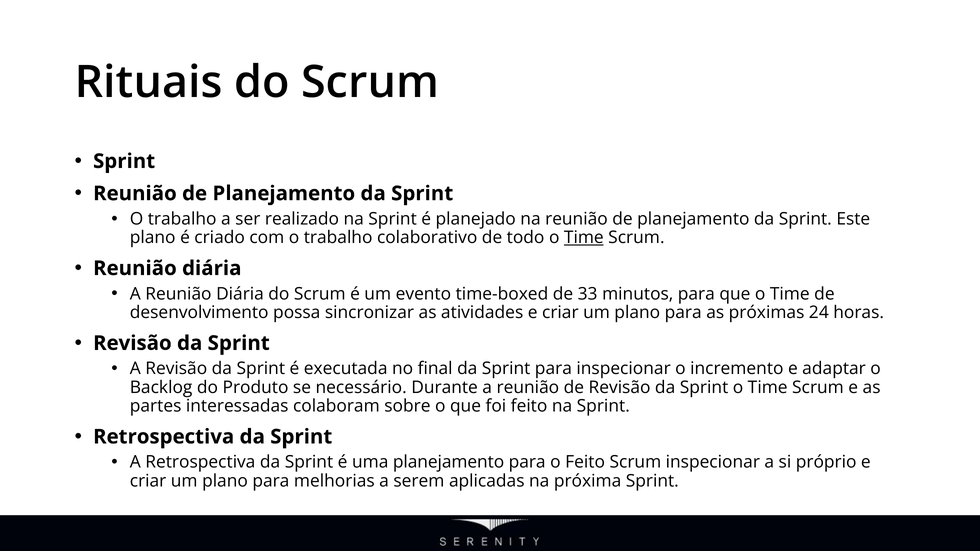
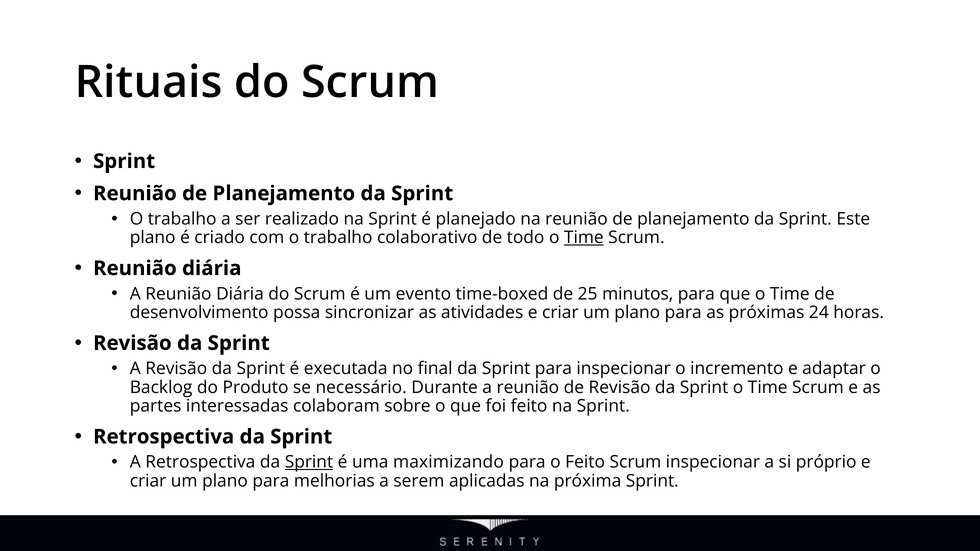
33: 33 -> 25
Sprint at (309, 462) underline: none -> present
uma planejamento: planejamento -> maximizando
